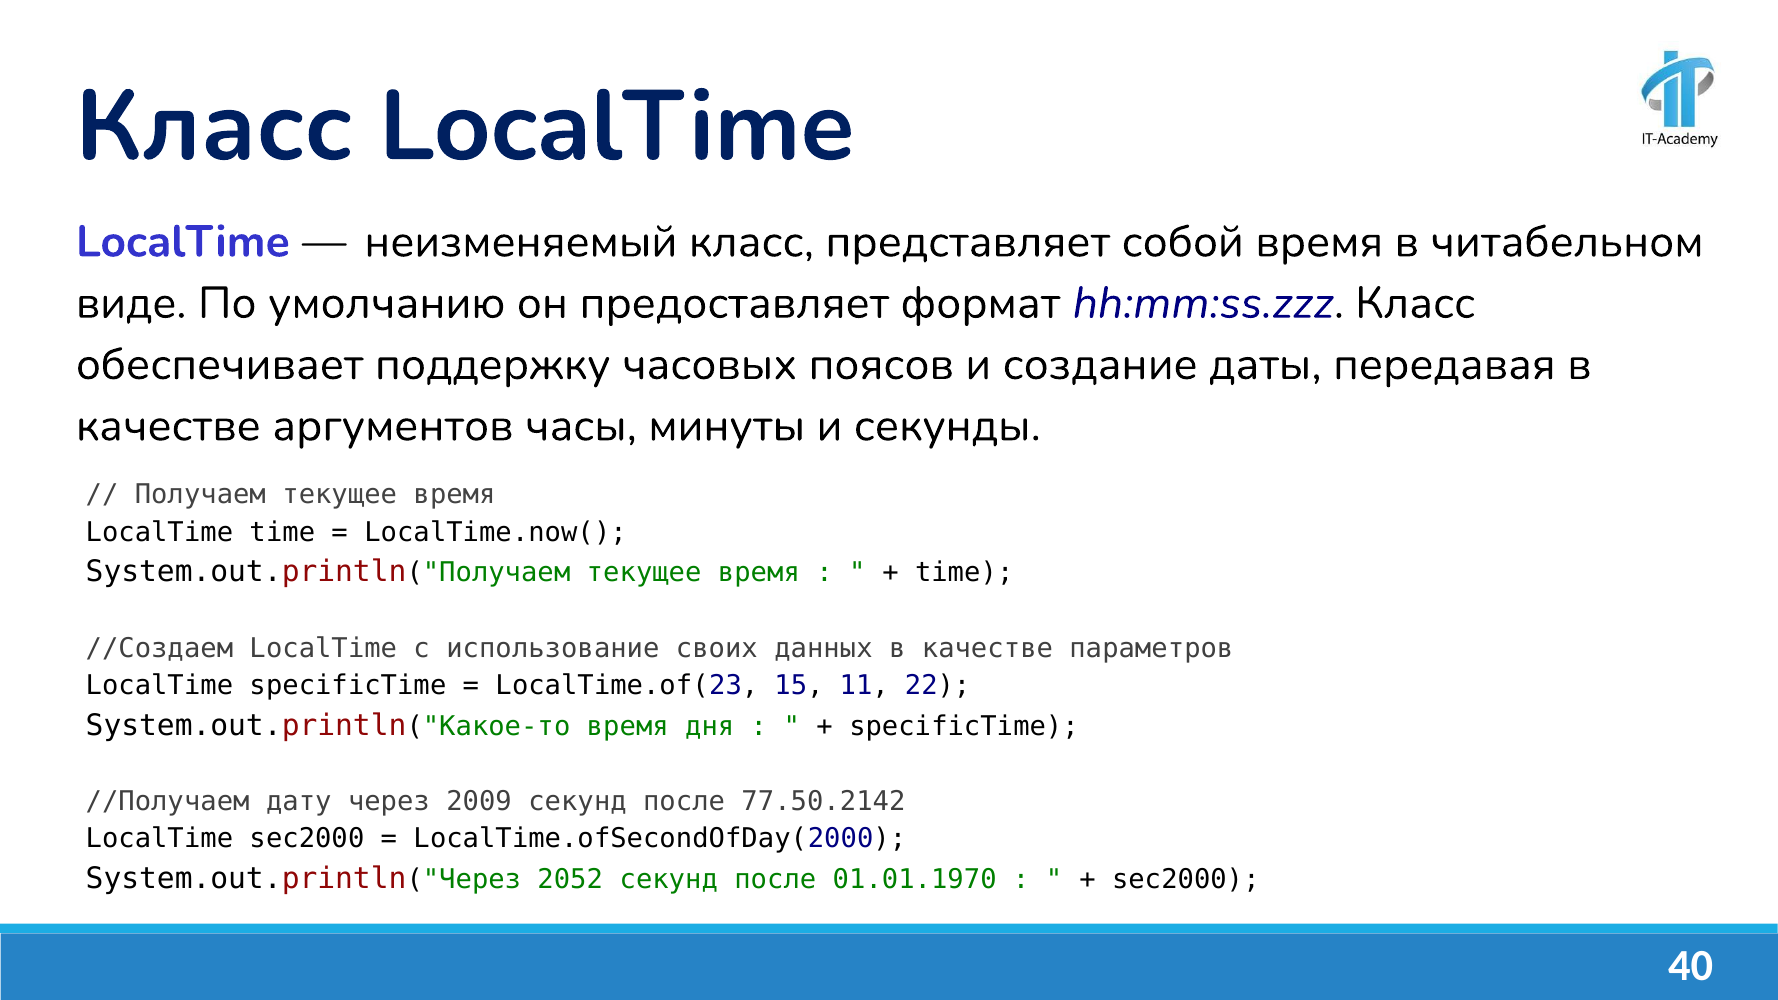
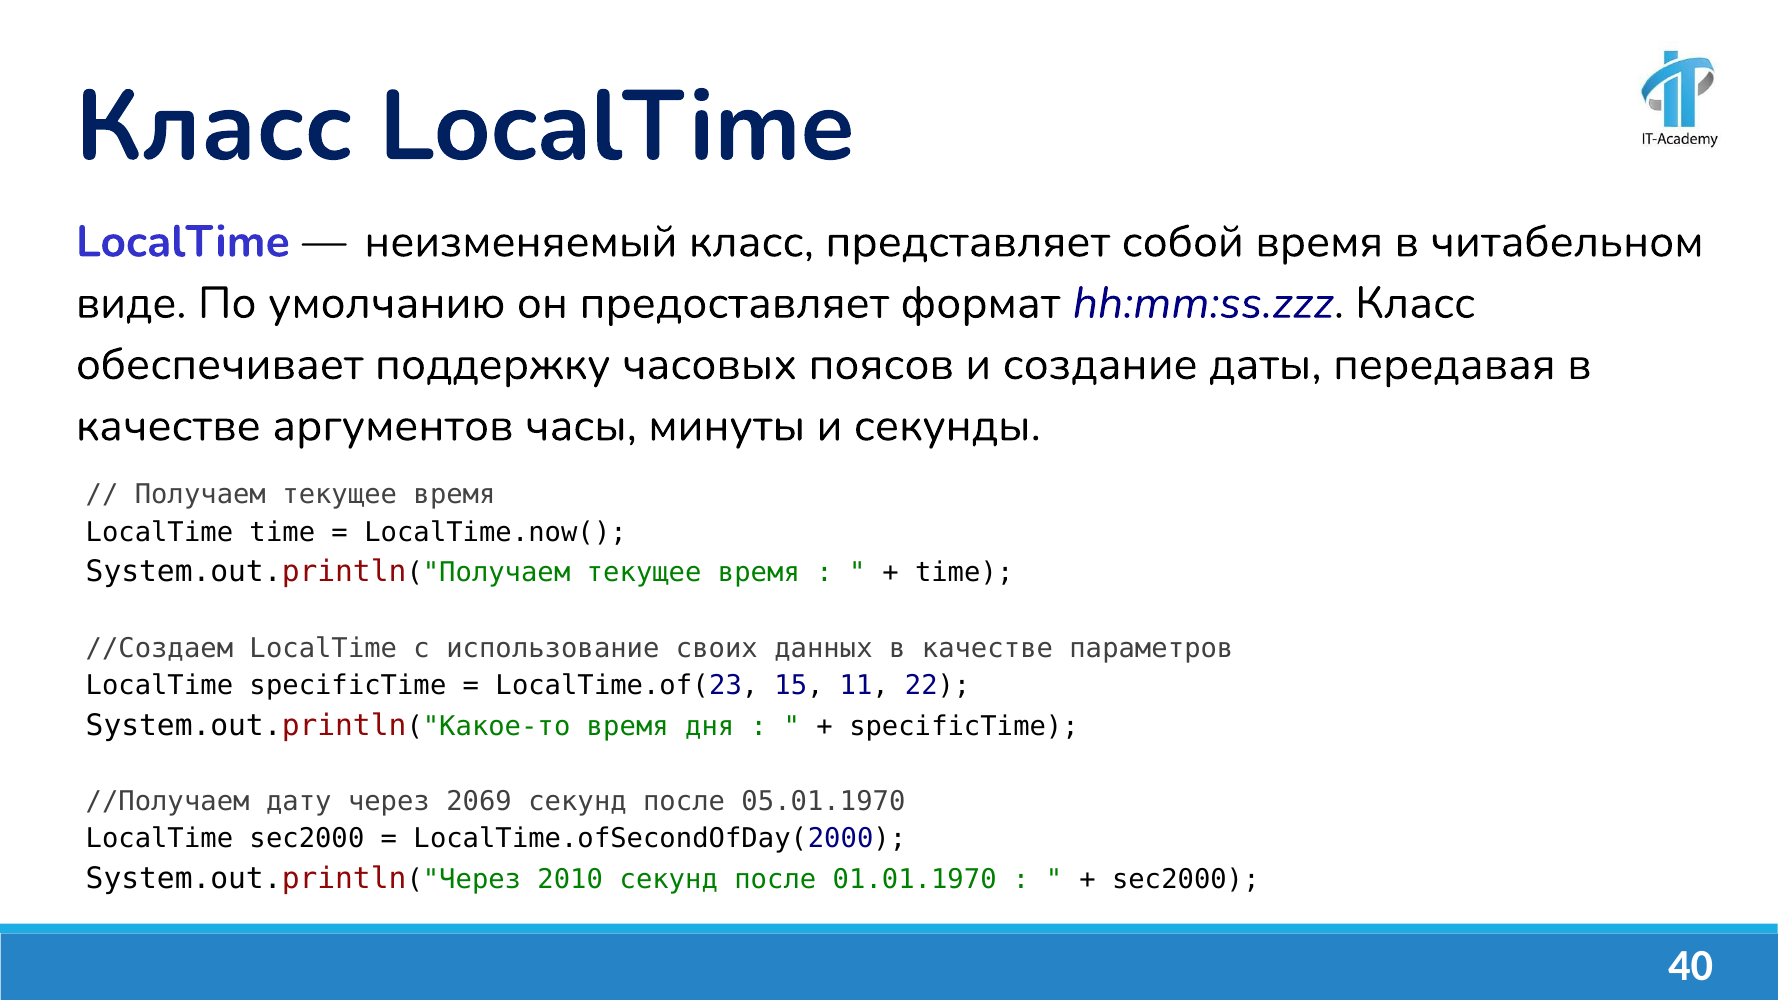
2009: 2009 -> 2069
77.50.2142: 77.50.2142 -> 05.01.1970
2052: 2052 -> 2010
